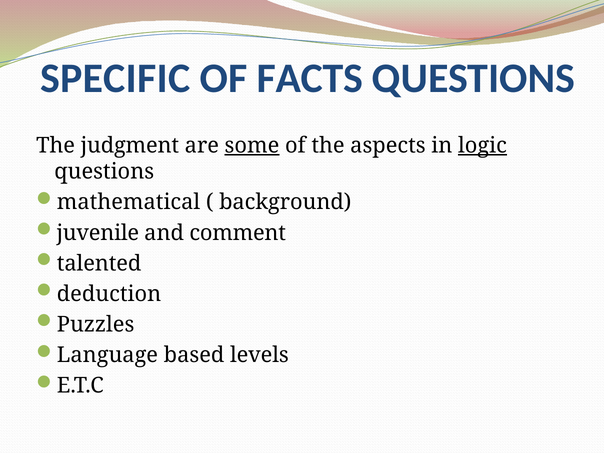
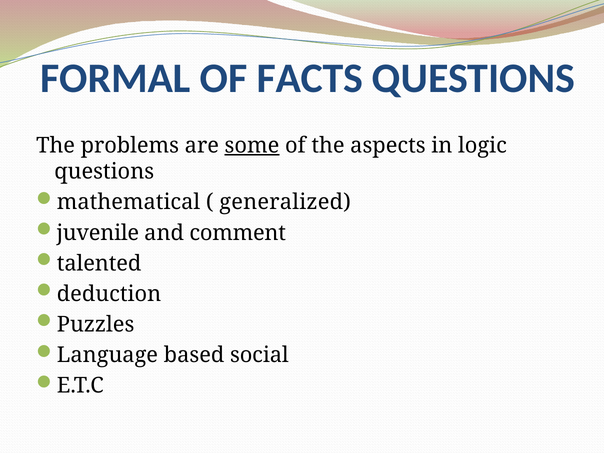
SPECIFIC: SPECIFIC -> FORMAL
judgment: judgment -> problems
logic underline: present -> none
background: background -> generalized
levels: levels -> social
